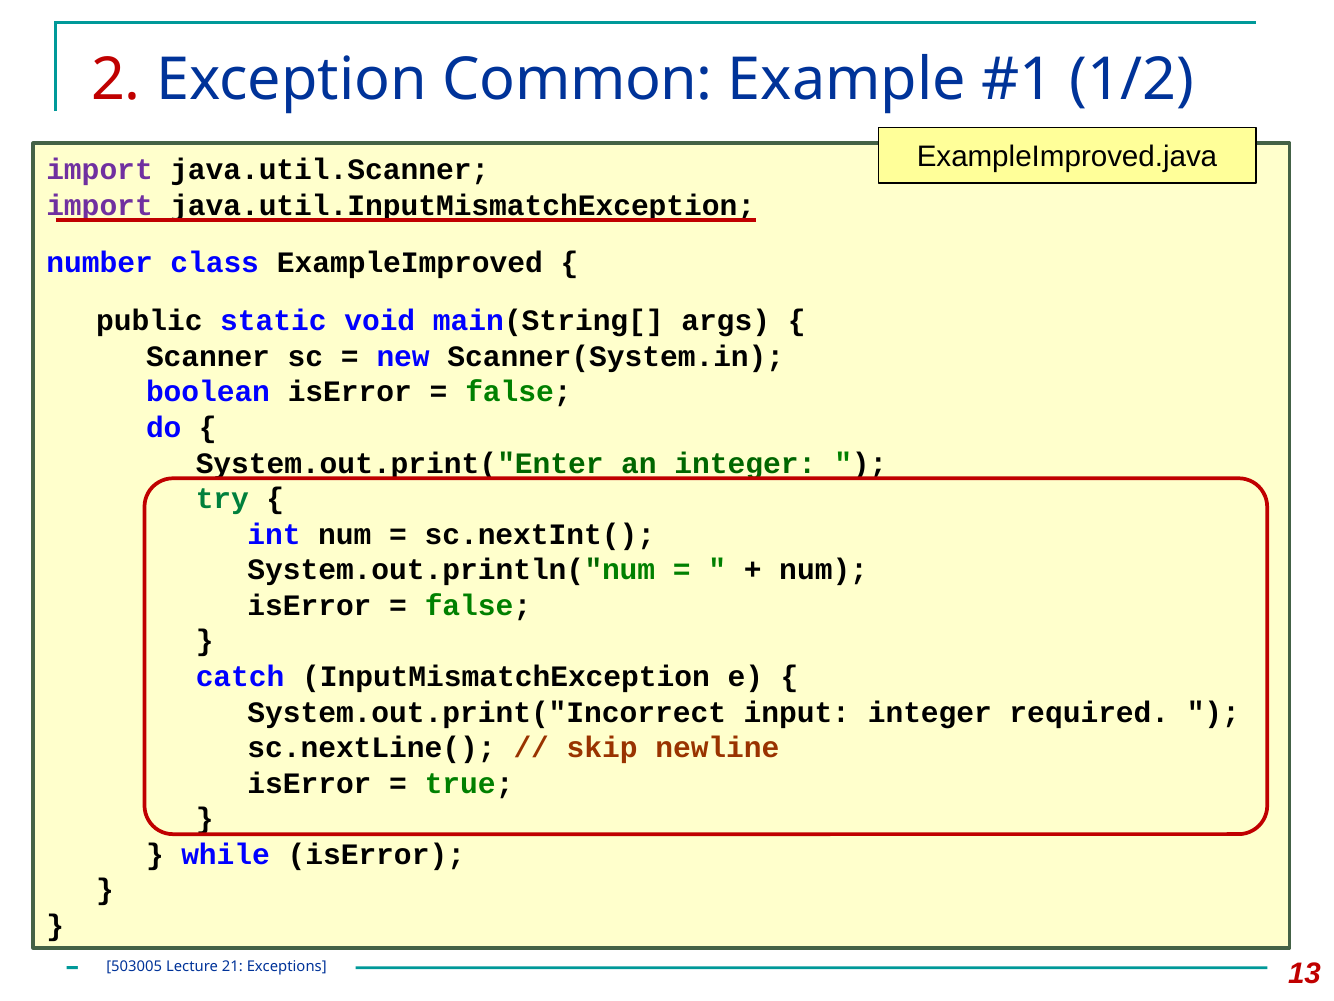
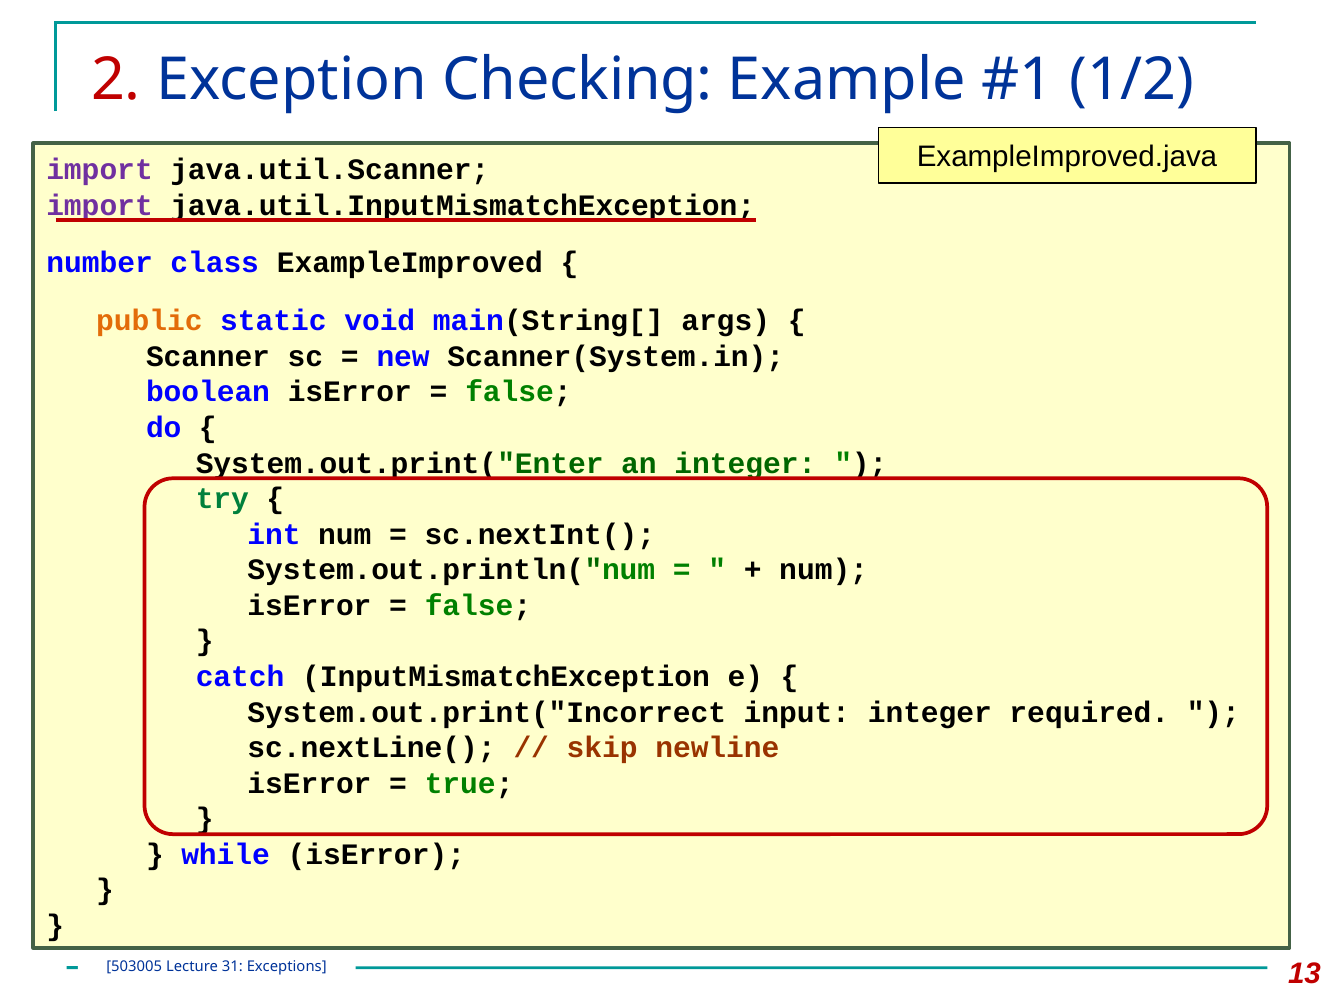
Common: Common -> Checking
public colour: black -> orange
21: 21 -> 31
